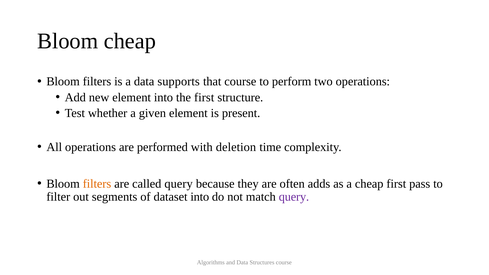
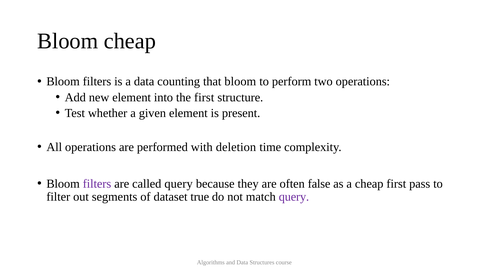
supports: supports -> counting
that course: course -> bloom
filters at (97, 184) colour: orange -> purple
adds: adds -> false
dataset into: into -> true
